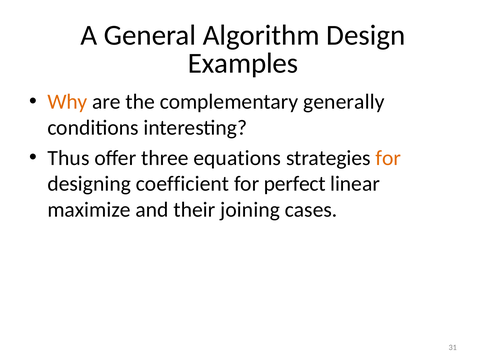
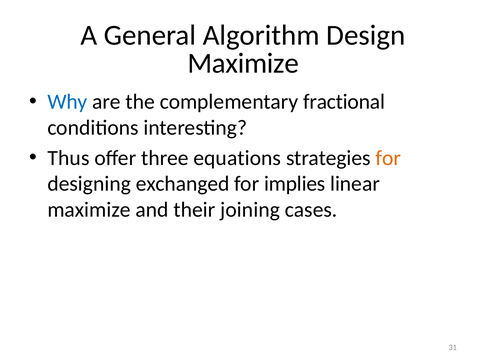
Examples at (243, 63): Examples -> Maximize
Why colour: orange -> blue
generally: generally -> fractional
coefficient: coefficient -> exchanged
perfect: perfect -> implies
